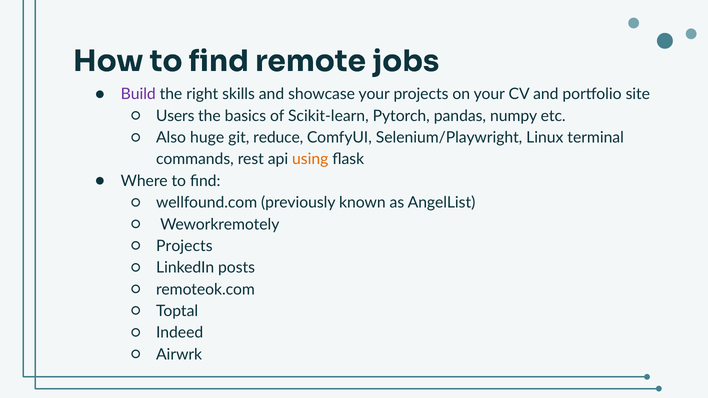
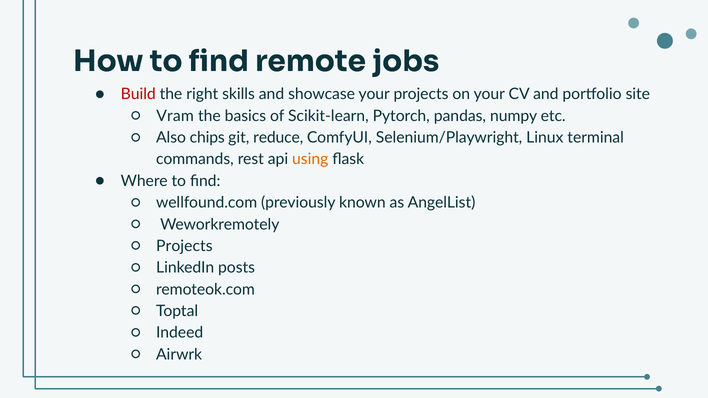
Build colour: purple -> red
Users: Users -> Vram
huge: huge -> chips
